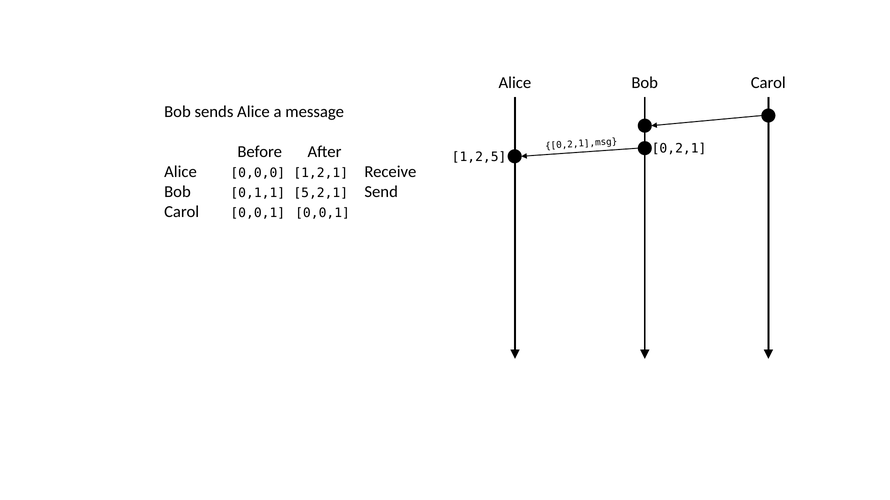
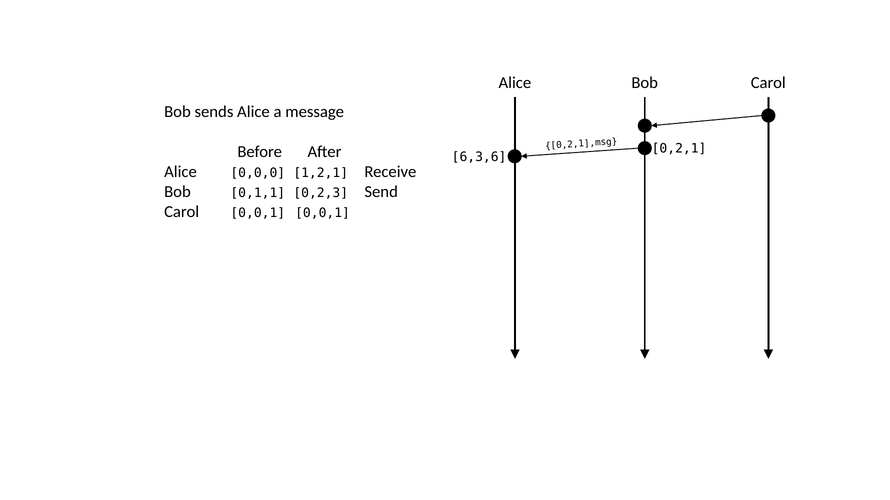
1,2,5: 1,2,5 -> 6,3,6
5,2,1: 5,2,1 -> 0,2,3
